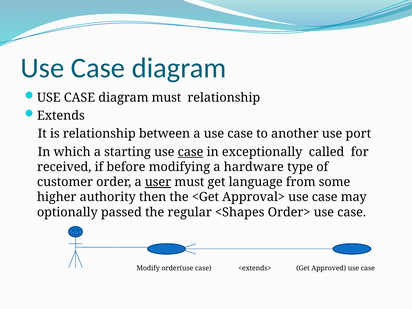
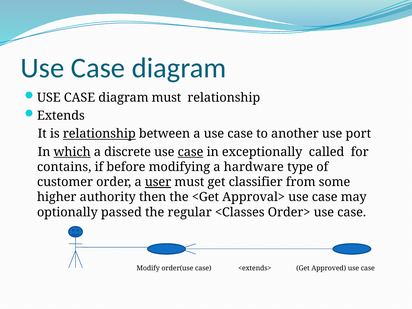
relationship at (99, 134) underline: none -> present
which underline: none -> present
starting: starting -> discrete
received: received -> contains
language: language -> classifier
<Shapes: <Shapes -> <Classes
